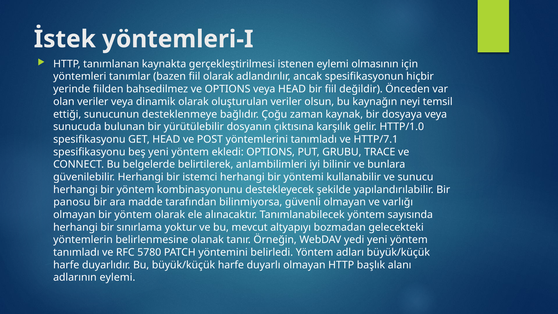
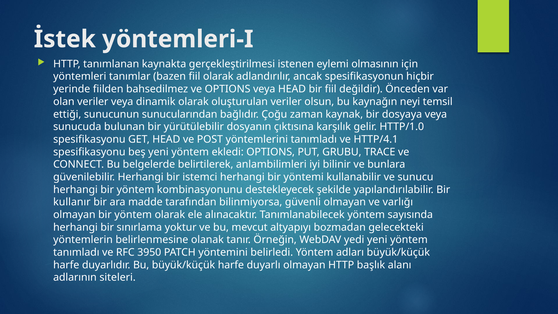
desteklenmeye: desteklenmeye -> sunucularından
HTTP/7.1: HTTP/7.1 -> HTTP/4.1
panosu: panosu -> kullanır
5780: 5780 -> 3950
adlarının eylemi: eylemi -> siteleri
